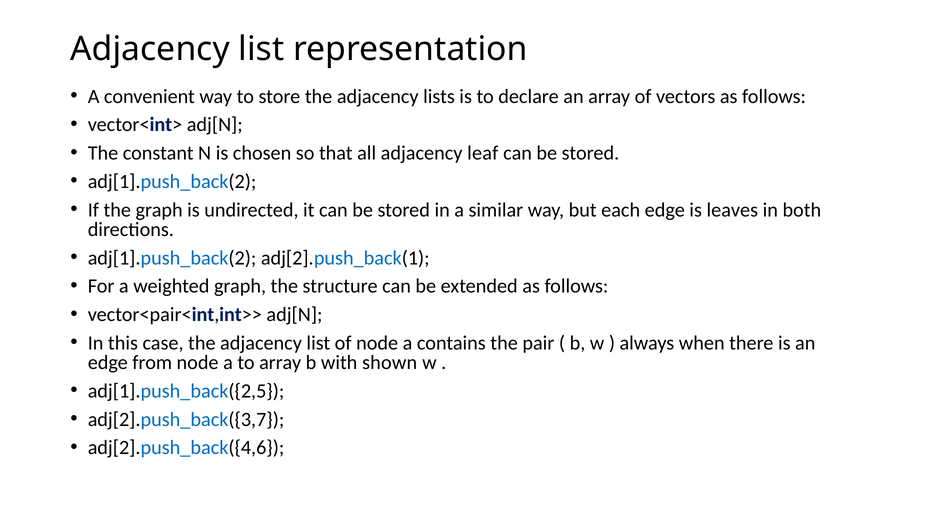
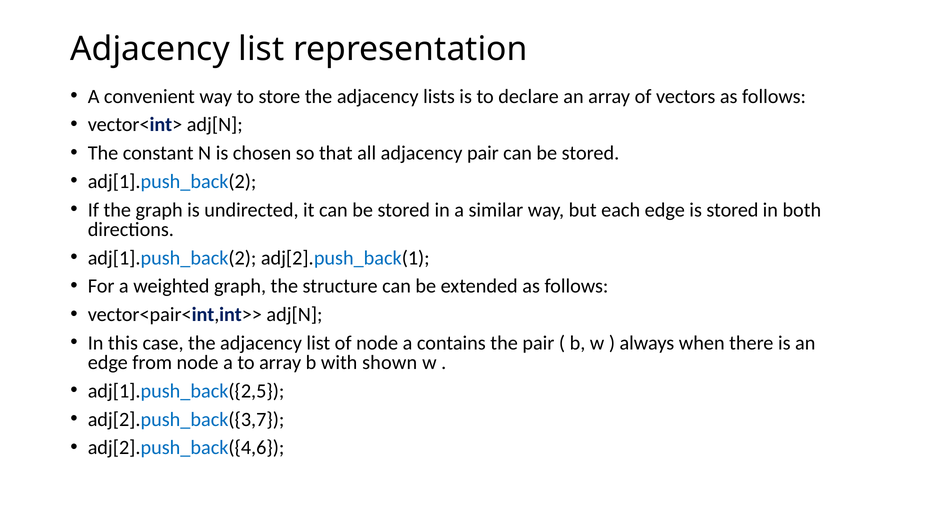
adjacency leaf: leaf -> pair
is leaves: leaves -> stored
